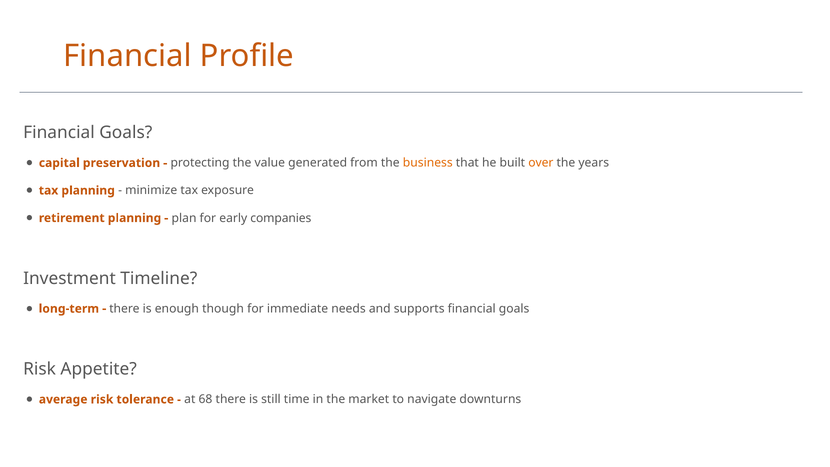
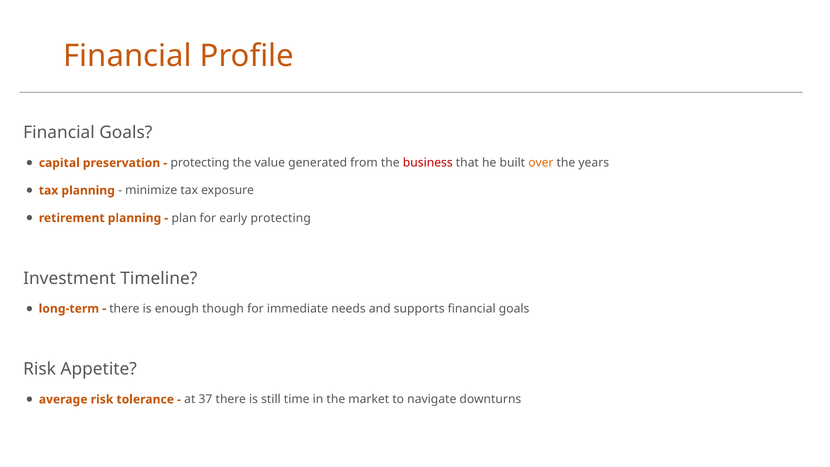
business colour: orange -> red
early companies: companies -> protecting
68: 68 -> 37
